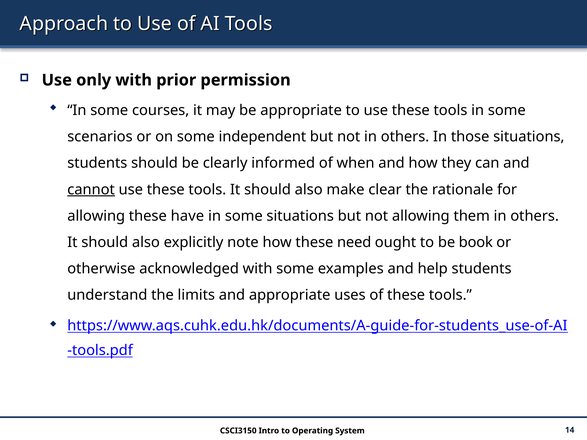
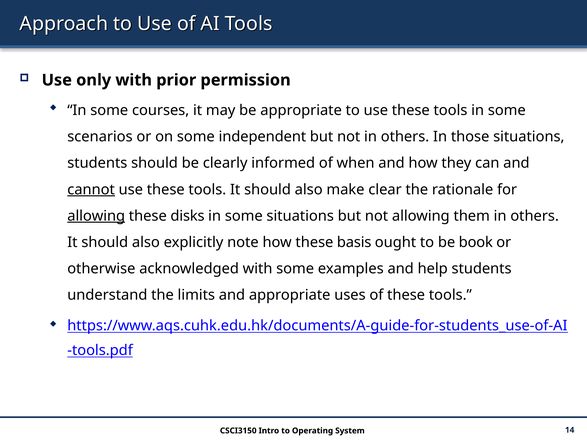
allowing at (96, 216) underline: none -> present
have: have -> disks
need: need -> basis
